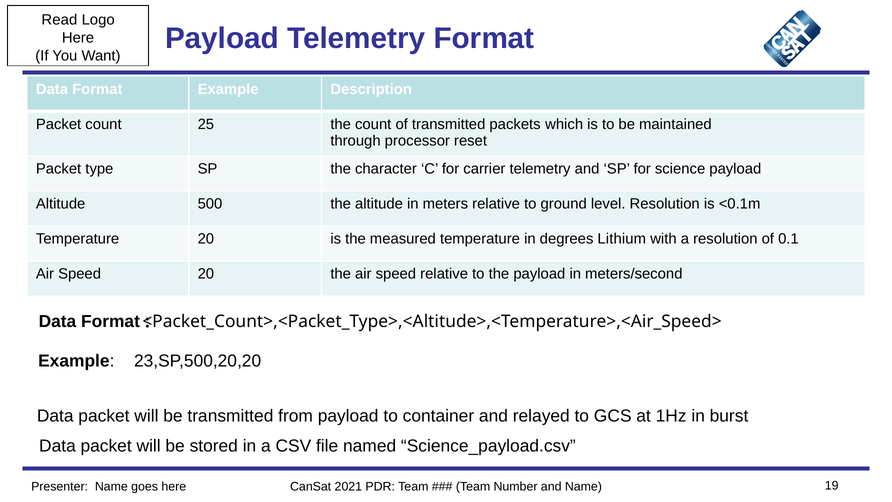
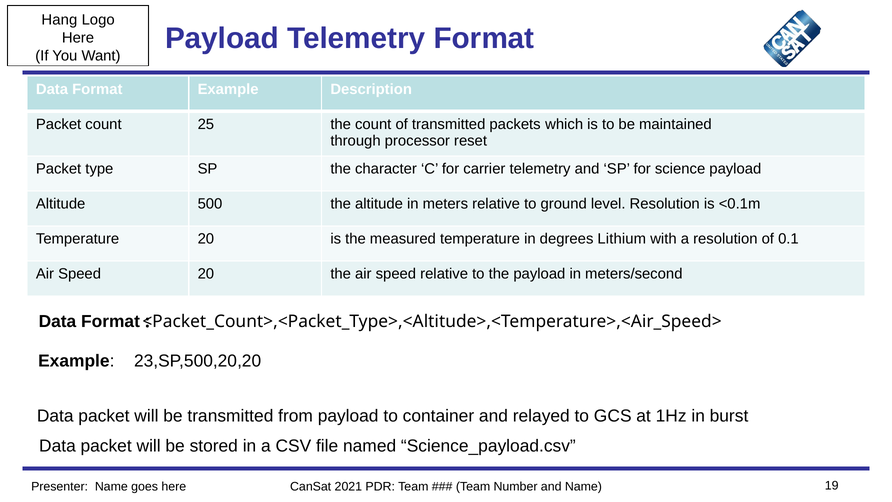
Read: Read -> Hang
